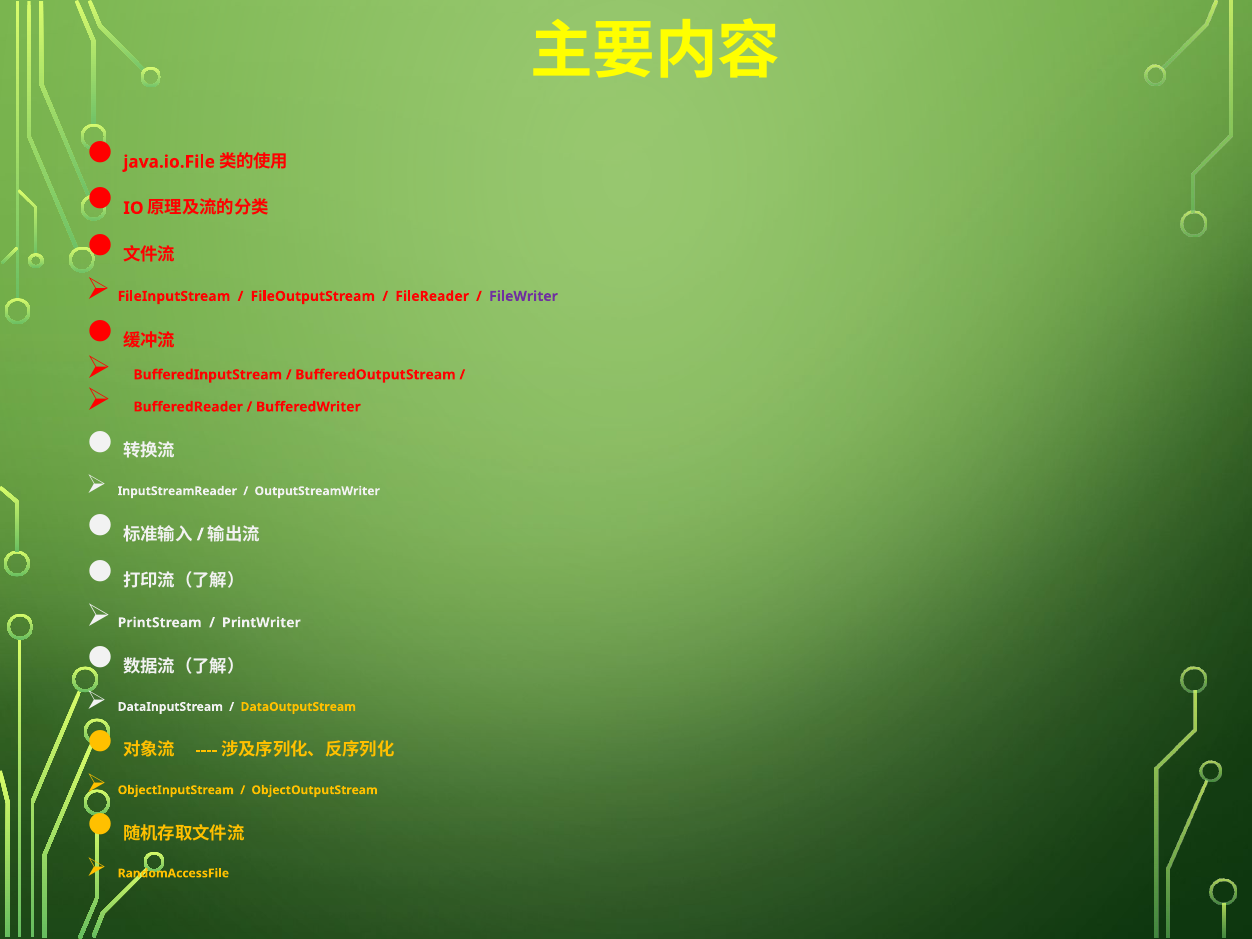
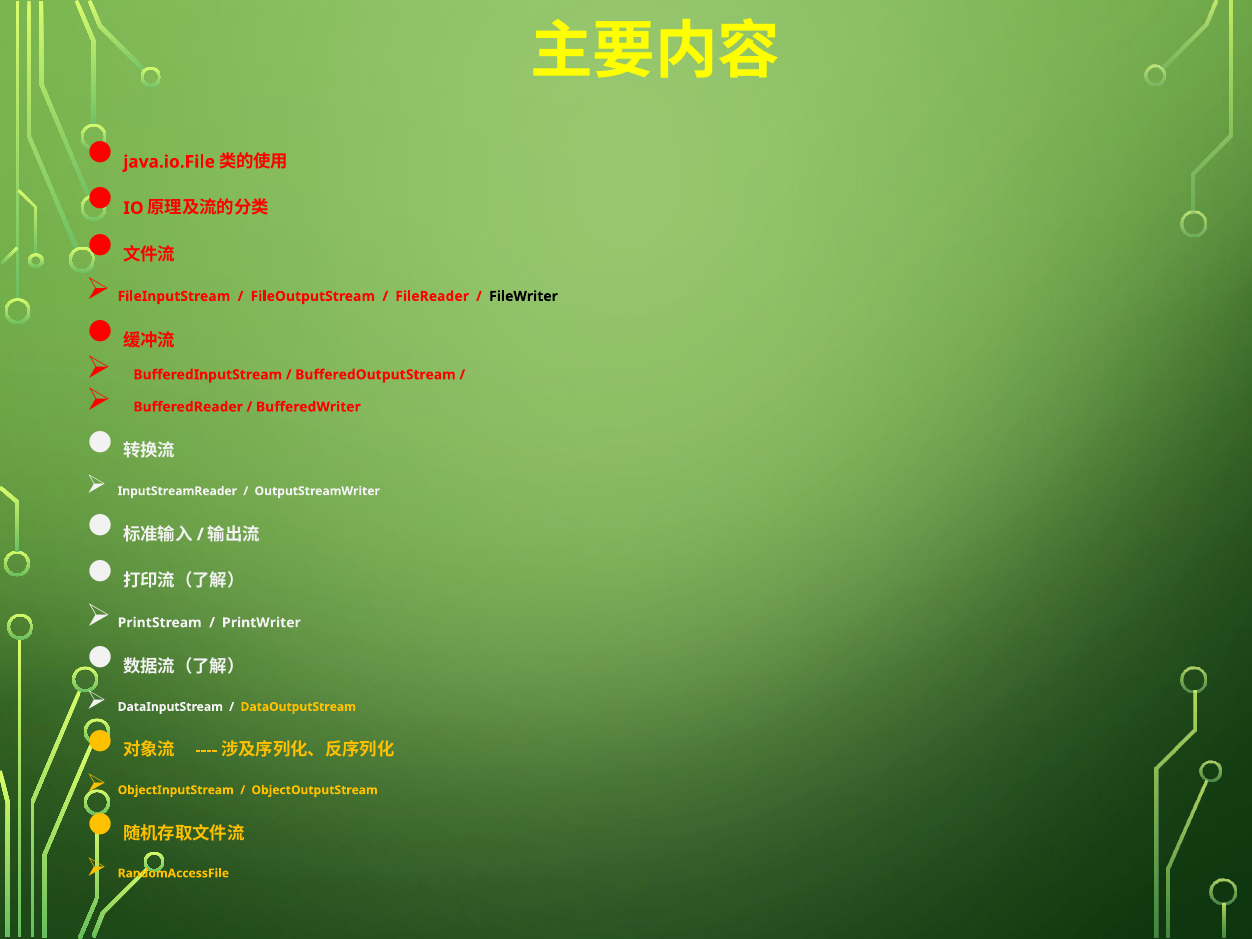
FileWriter colour: purple -> black
